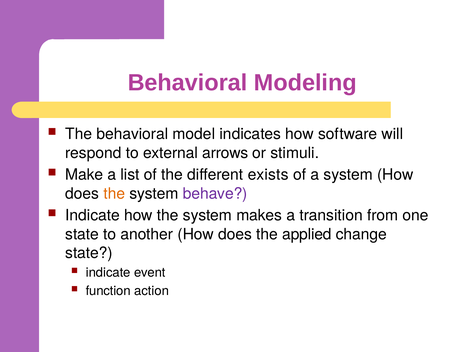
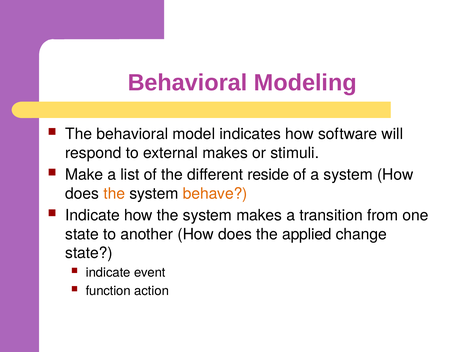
external arrows: arrows -> makes
exists: exists -> reside
behave colour: purple -> orange
